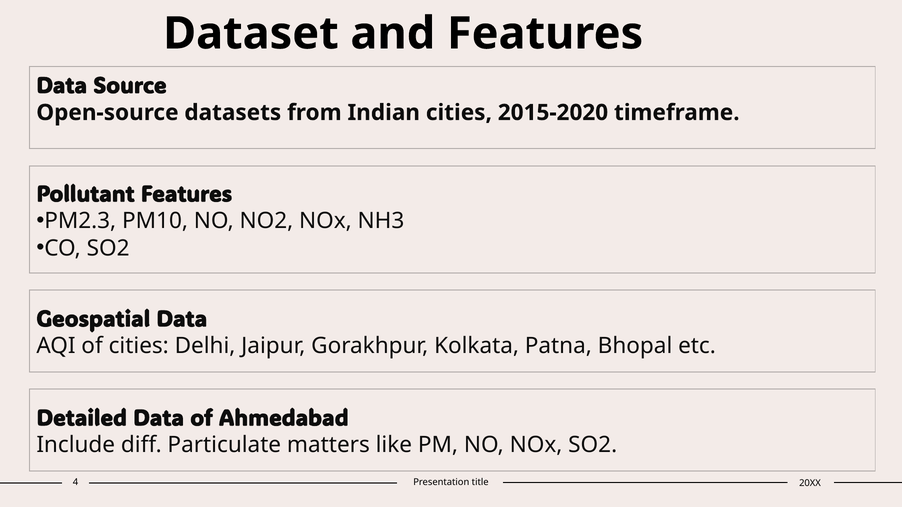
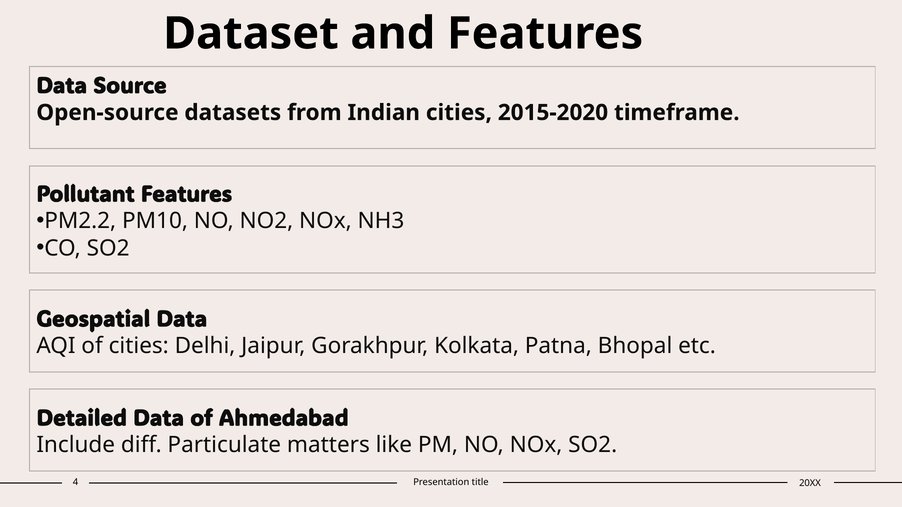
PM2.3: PM2.3 -> PM2.2
